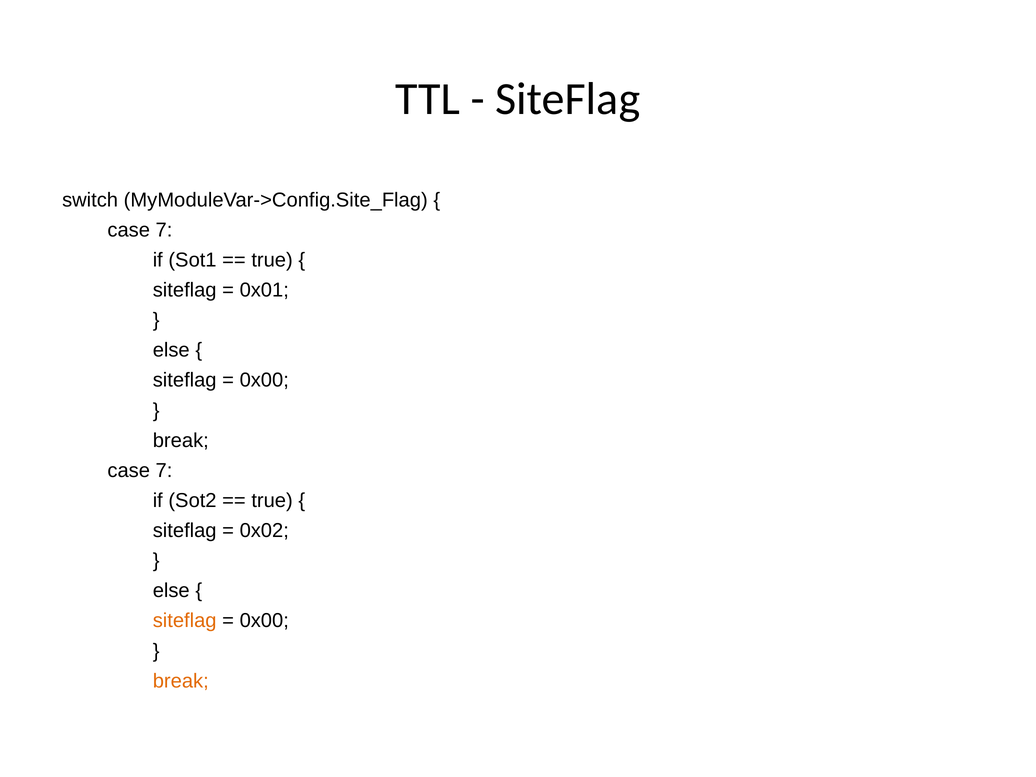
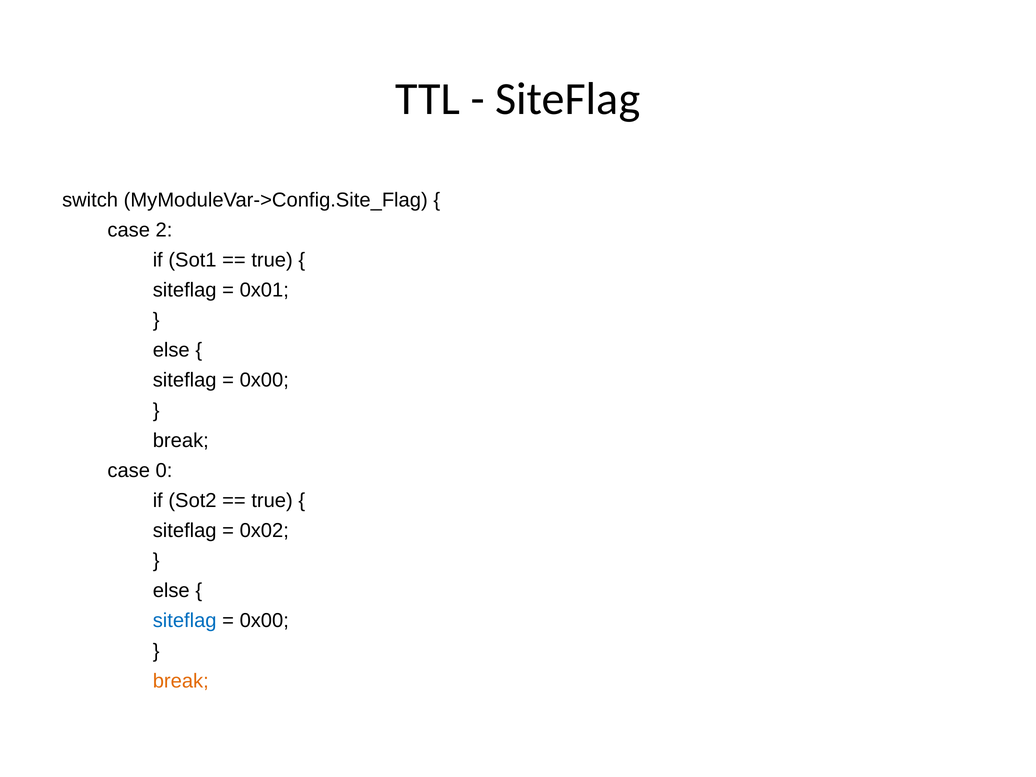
7 at (164, 230): 7 -> 2
7 at (164, 471): 7 -> 0
siteflag at (185, 621) colour: orange -> blue
